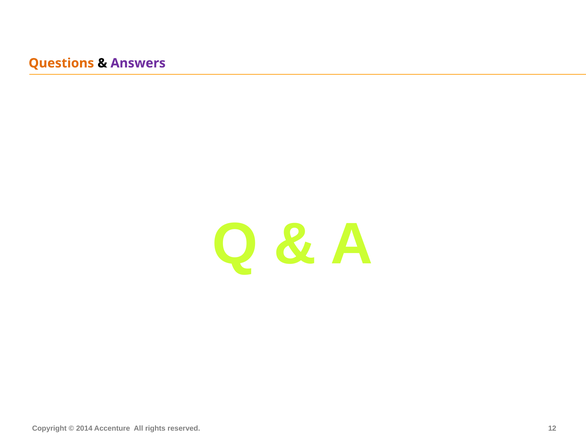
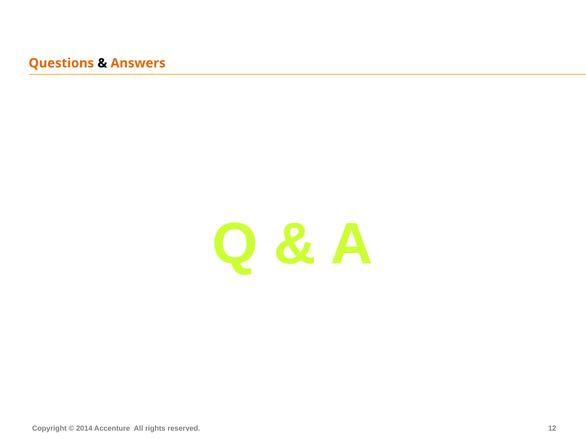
Answers colour: purple -> orange
